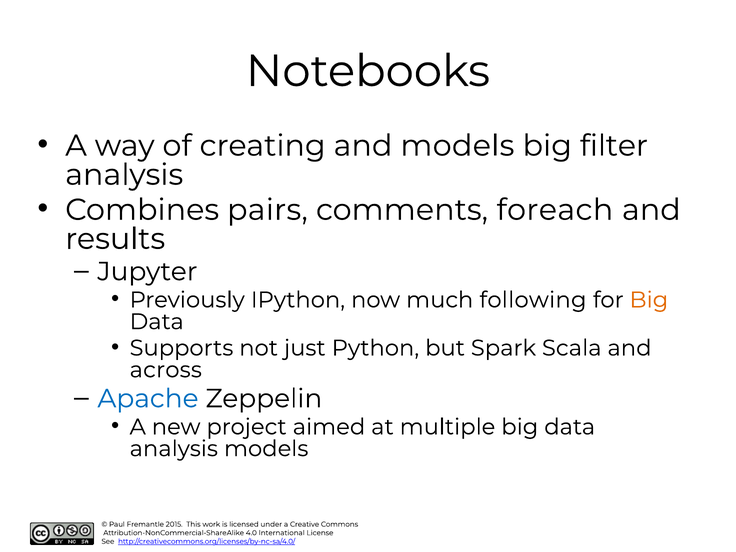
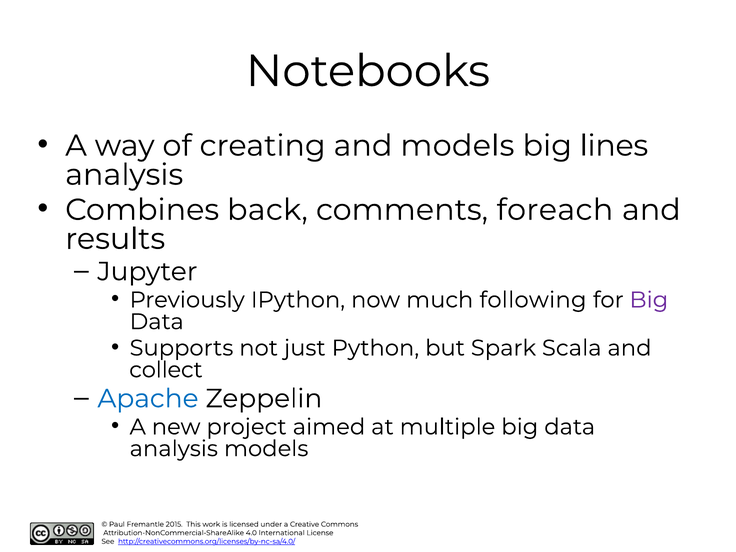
filter: filter -> lines
pairs: pairs -> back
Big at (649, 300) colour: orange -> purple
across: across -> collect
